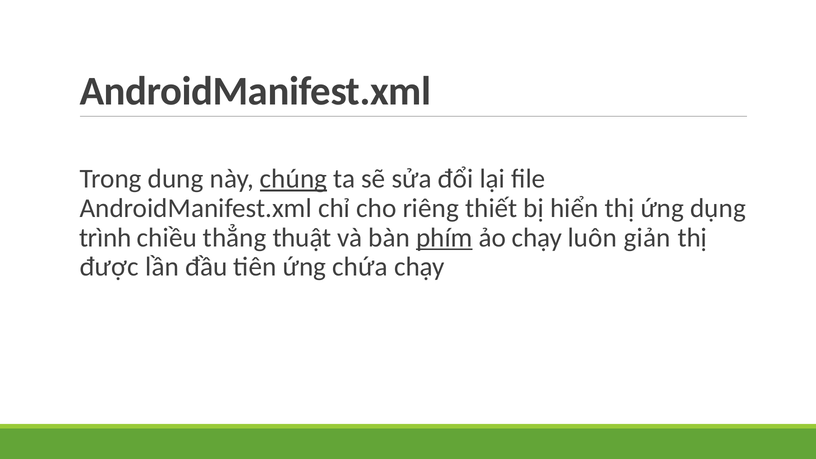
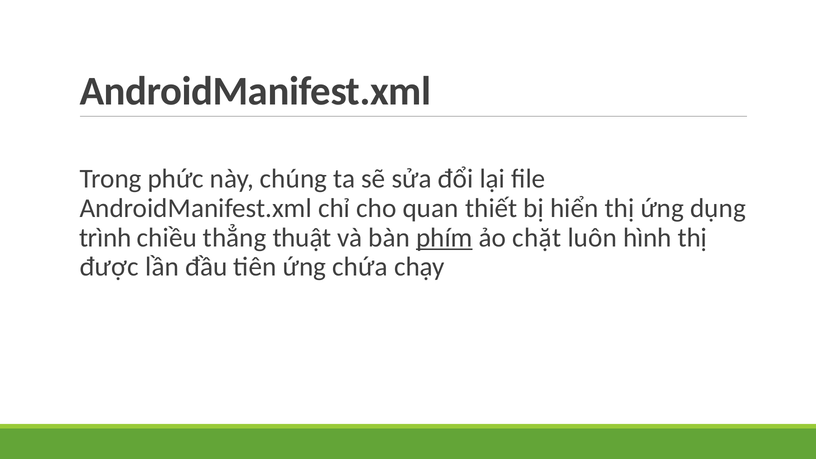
dung: dung -> phức
chúng underline: present -> none
riêng: riêng -> quan
ảo chạy: chạy -> chặt
giản: giản -> hình
